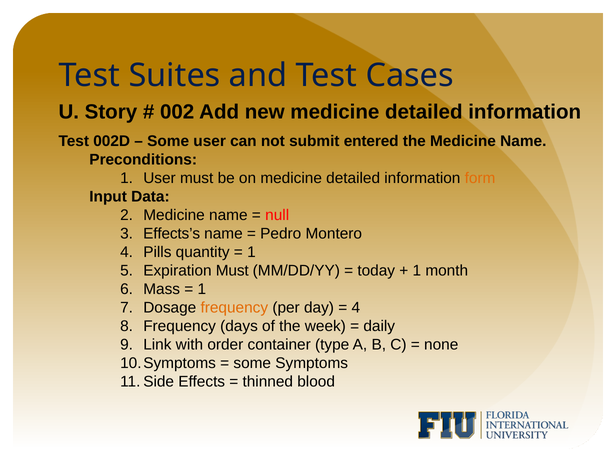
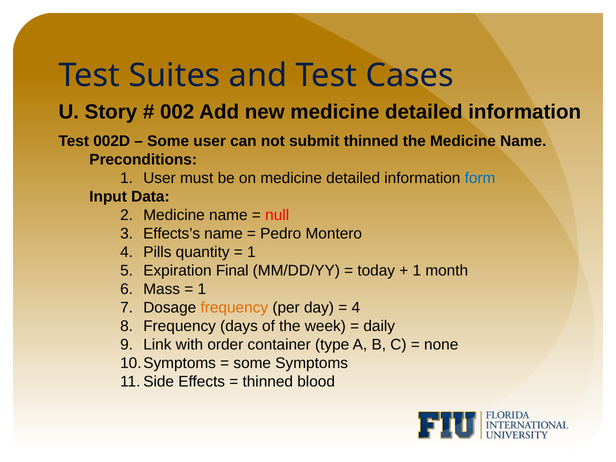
submit entered: entered -> thinned
form colour: orange -> blue
Expiration Must: Must -> Final
